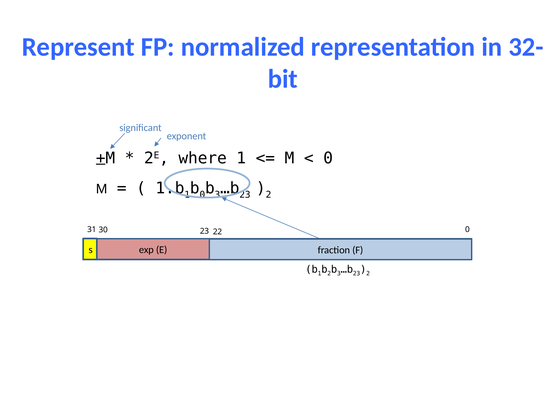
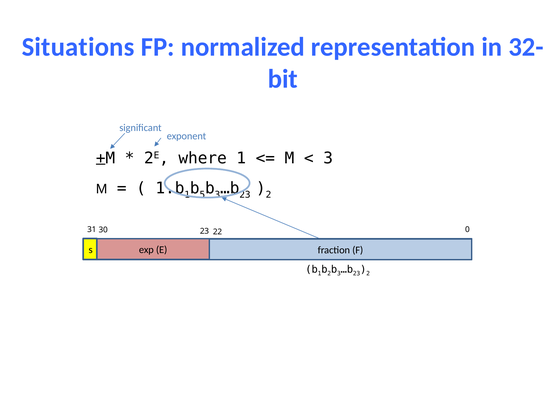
Represent: Represent -> Situations
0 at (328, 158): 0 -> 3
0 at (202, 194): 0 -> 5
